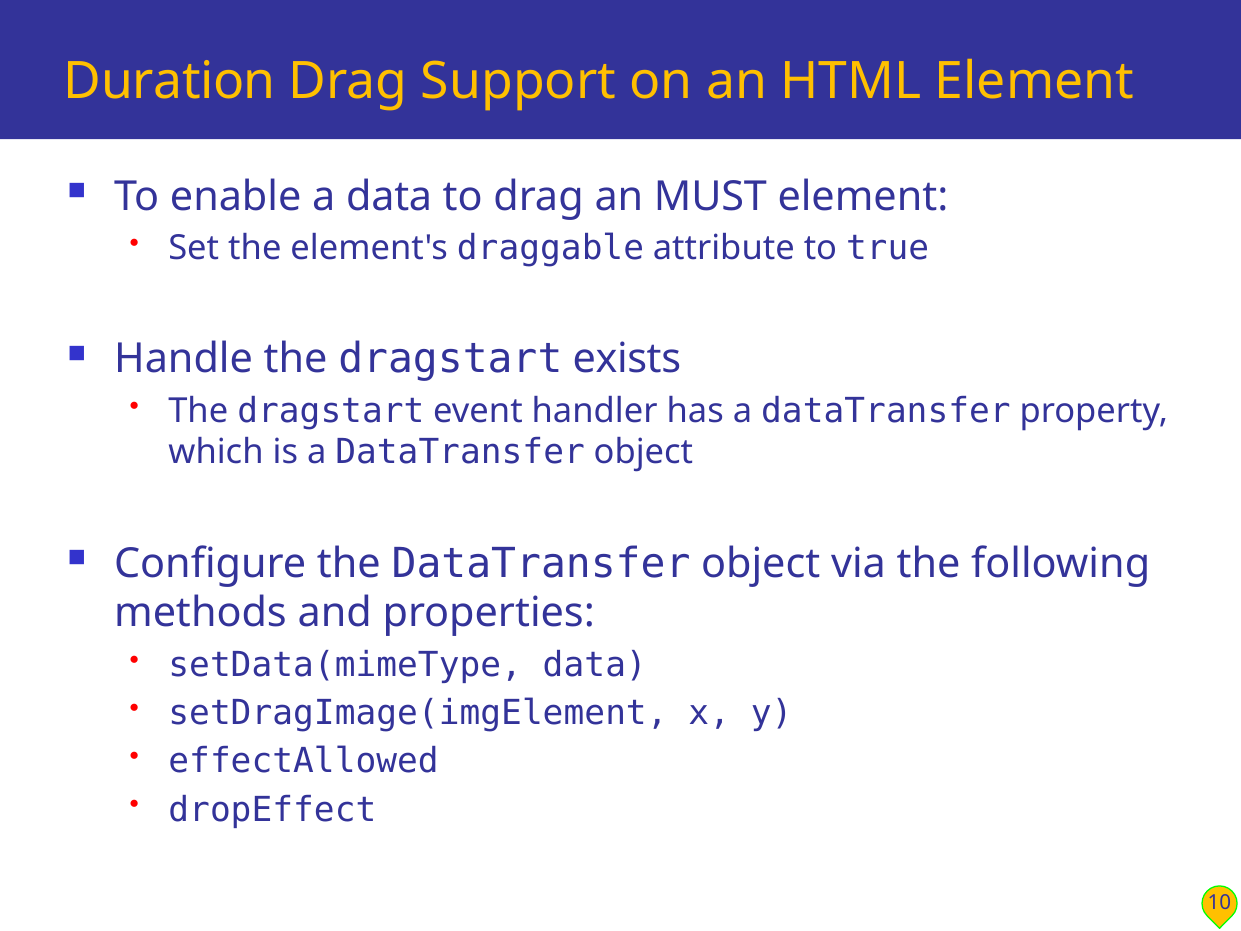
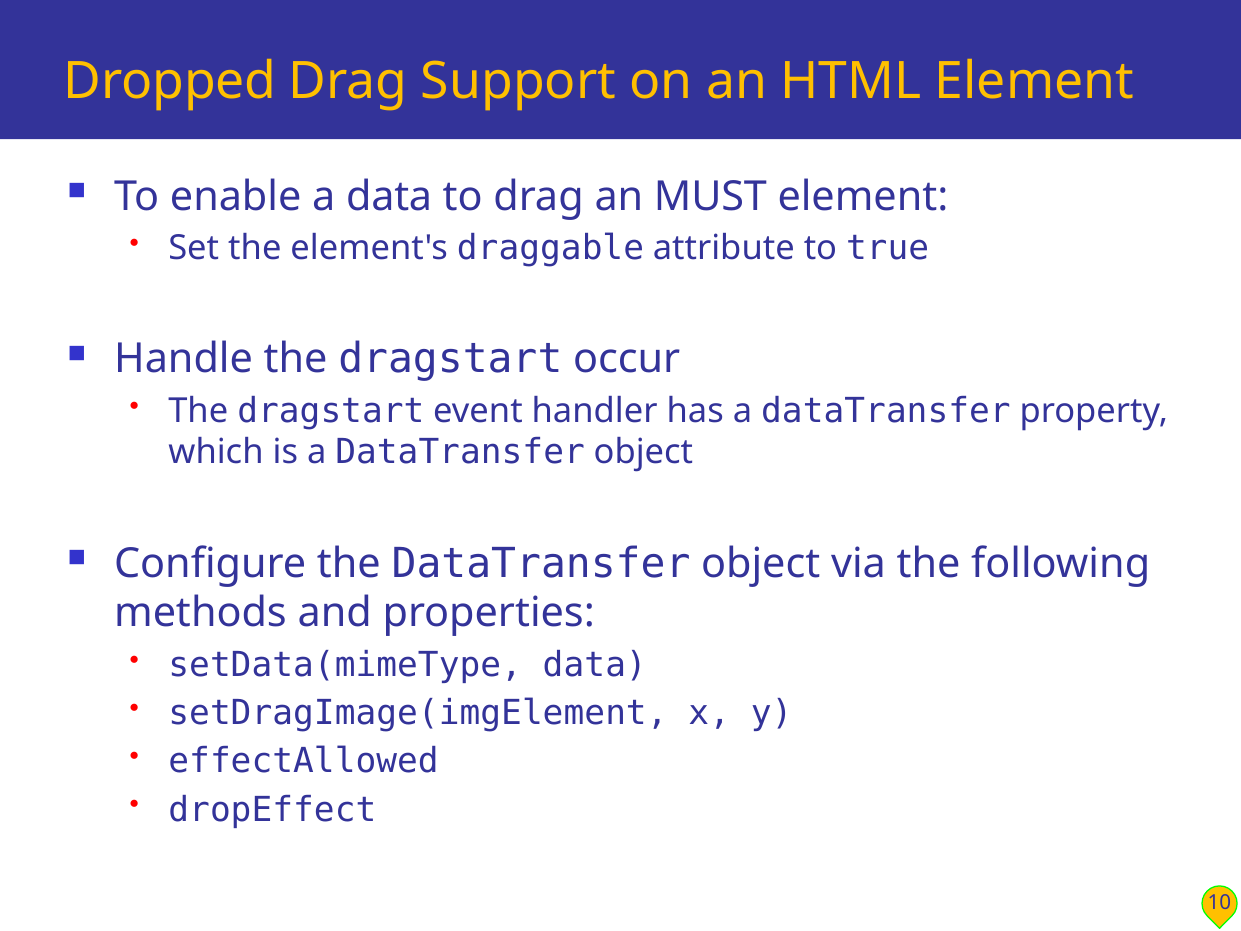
Duration: Duration -> Dropped
exists: exists -> occur
